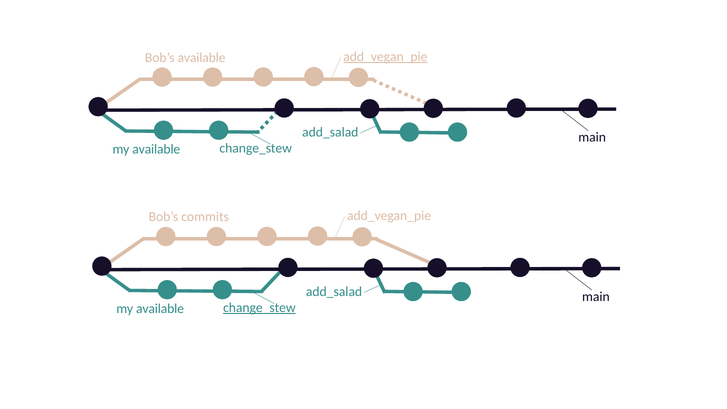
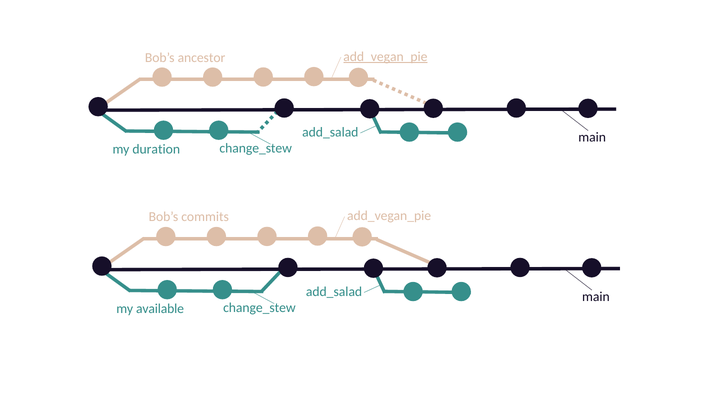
Bob’s available: available -> ancestor
available at (156, 149): available -> duration
change_stew at (259, 308) underline: present -> none
